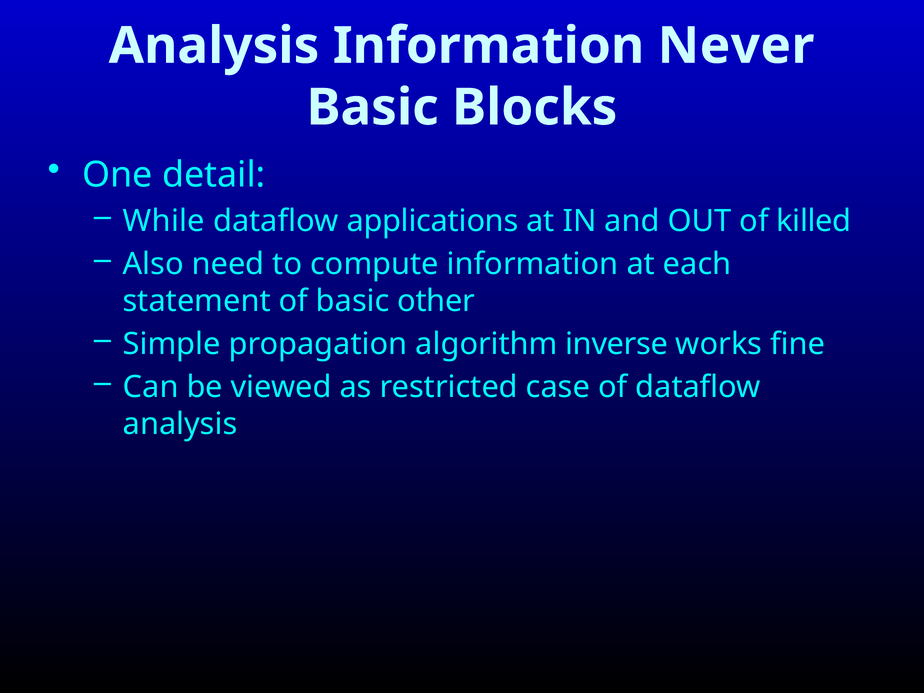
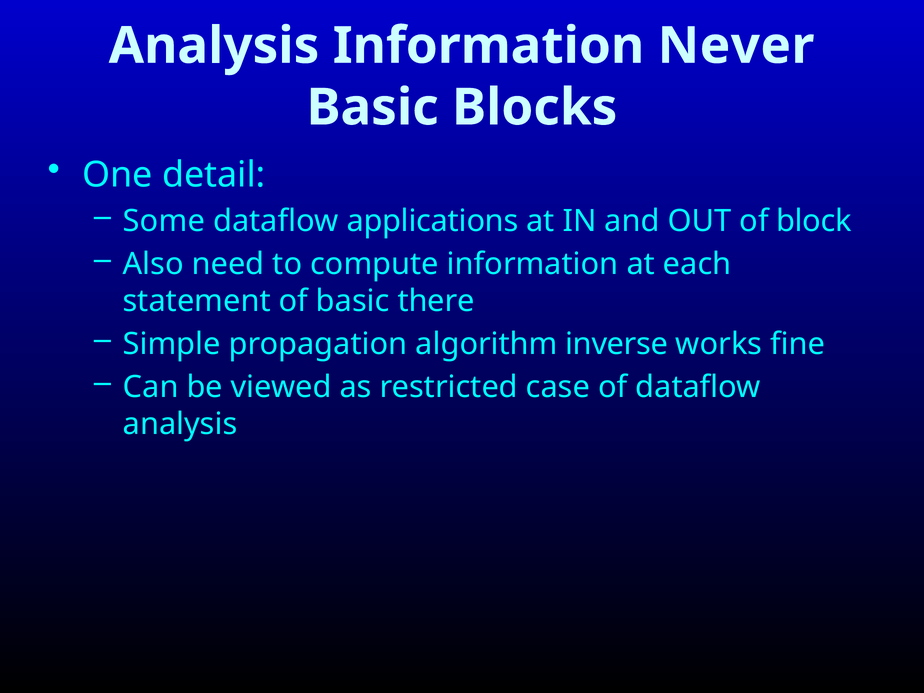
While: While -> Some
killed: killed -> block
other: other -> there
